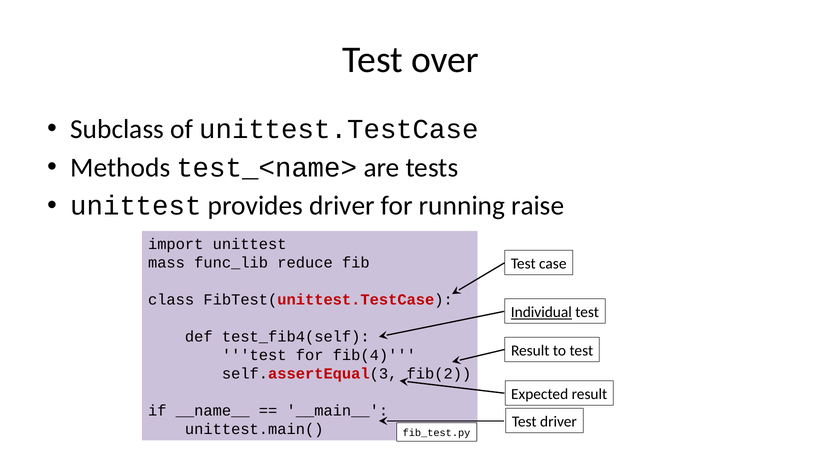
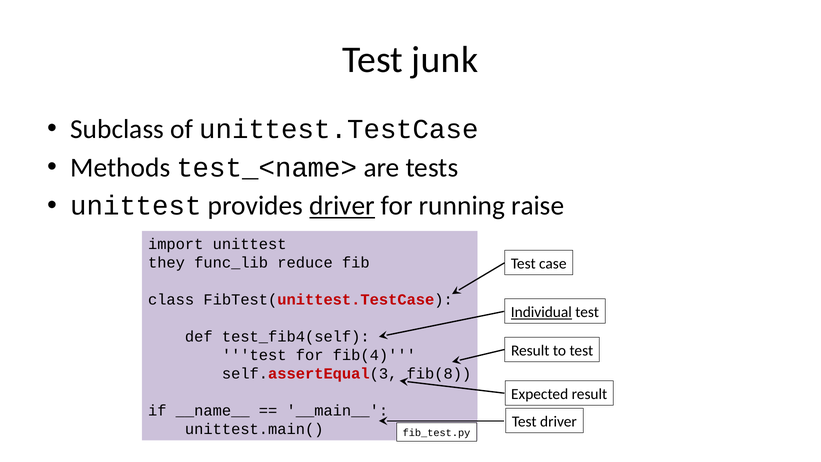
over: over -> junk
driver at (342, 206) underline: none -> present
mass: mass -> they
fib(2: fib(2 -> fib(8
